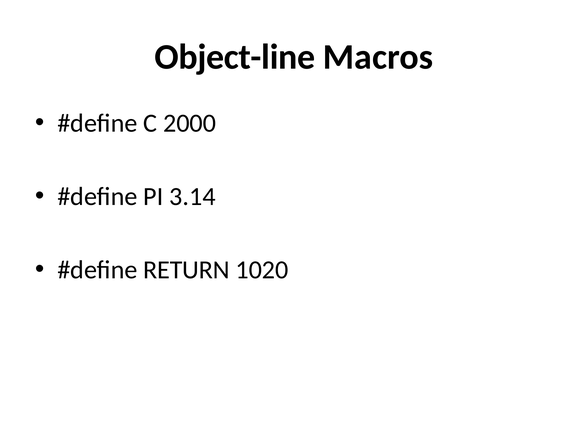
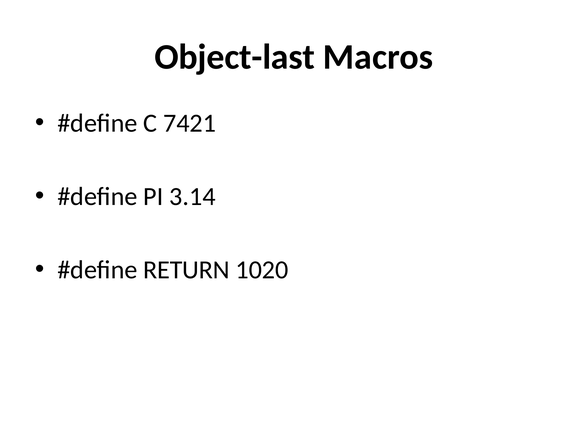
Object-line: Object-line -> Object-last
2000: 2000 -> 7421
